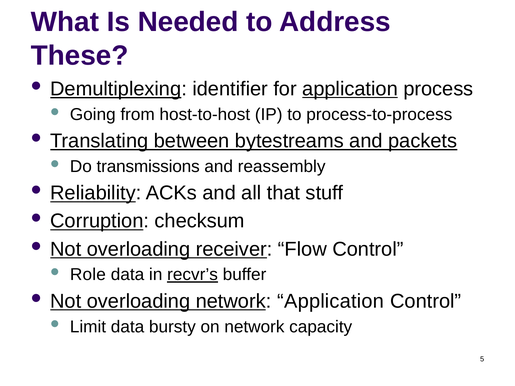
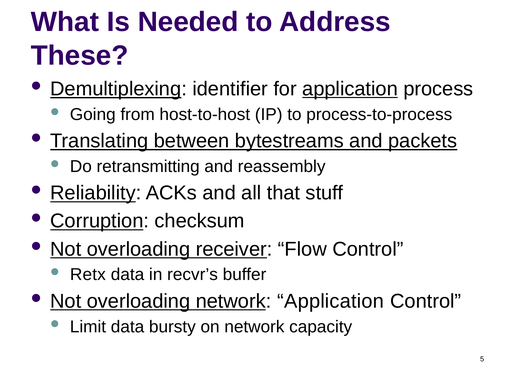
transmissions: transmissions -> retransmitting
Role: Role -> Retx
recvr’s underline: present -> none
